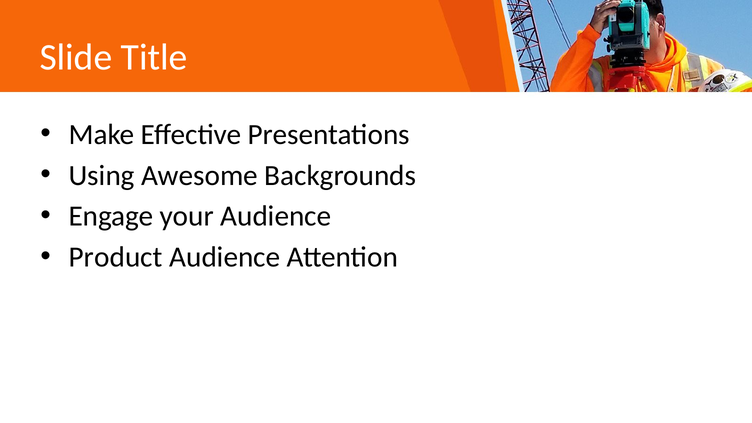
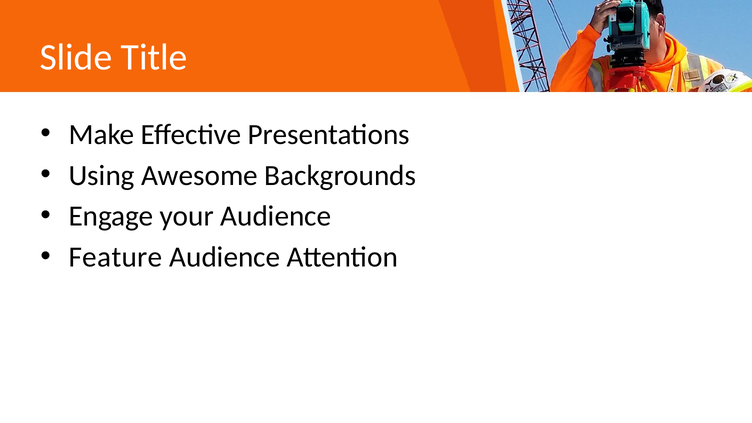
Product: Product -> Feature
